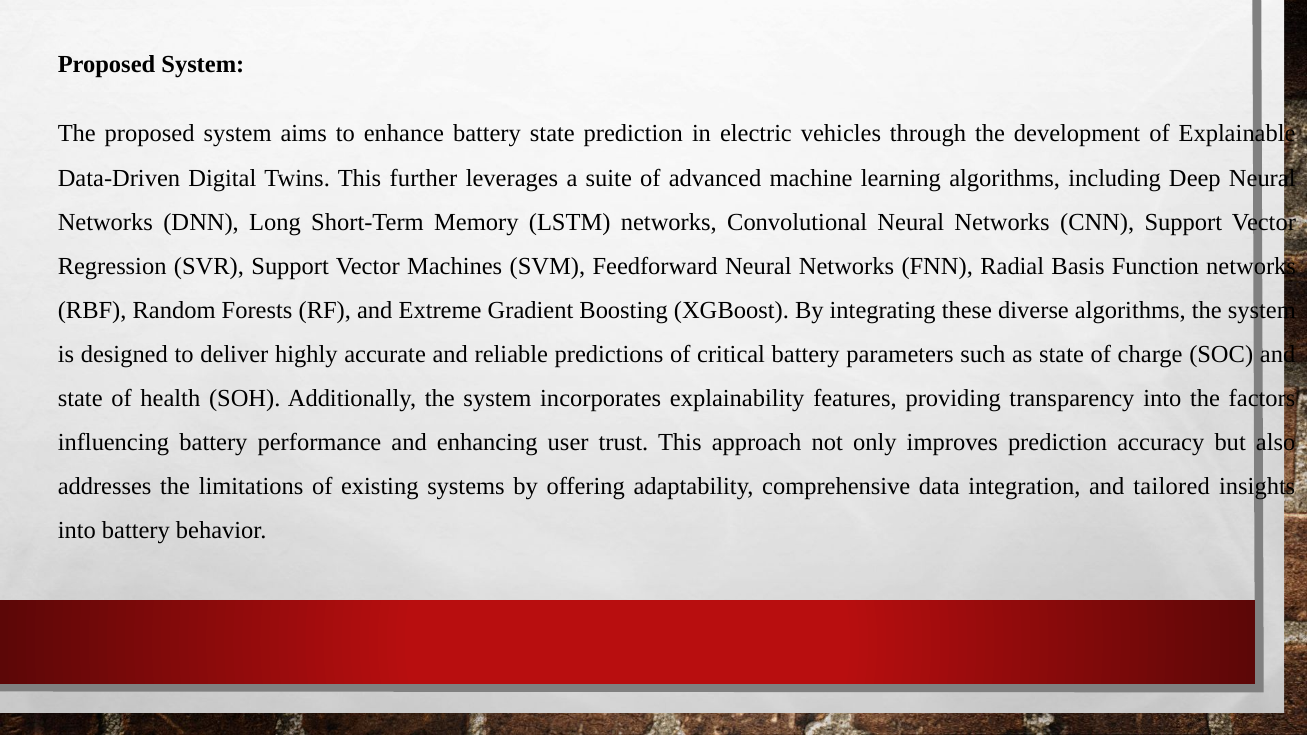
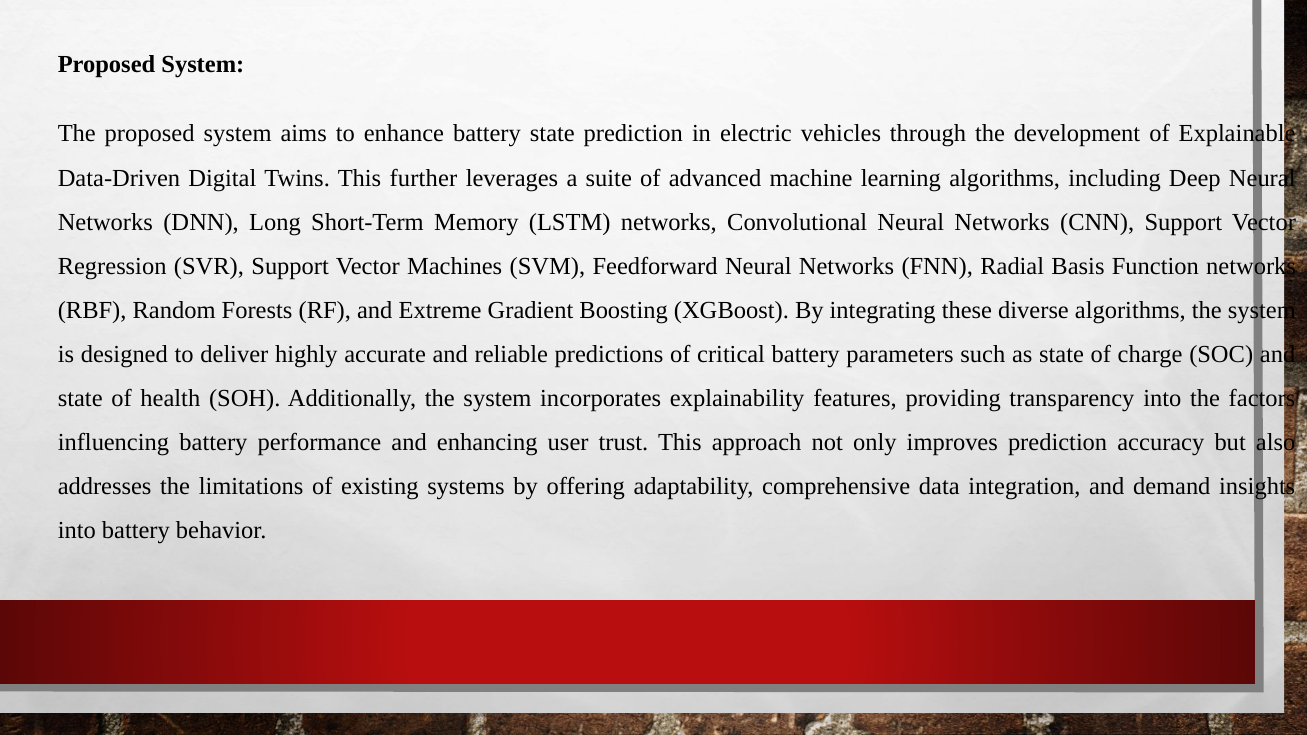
tailored: tailored -> demand
